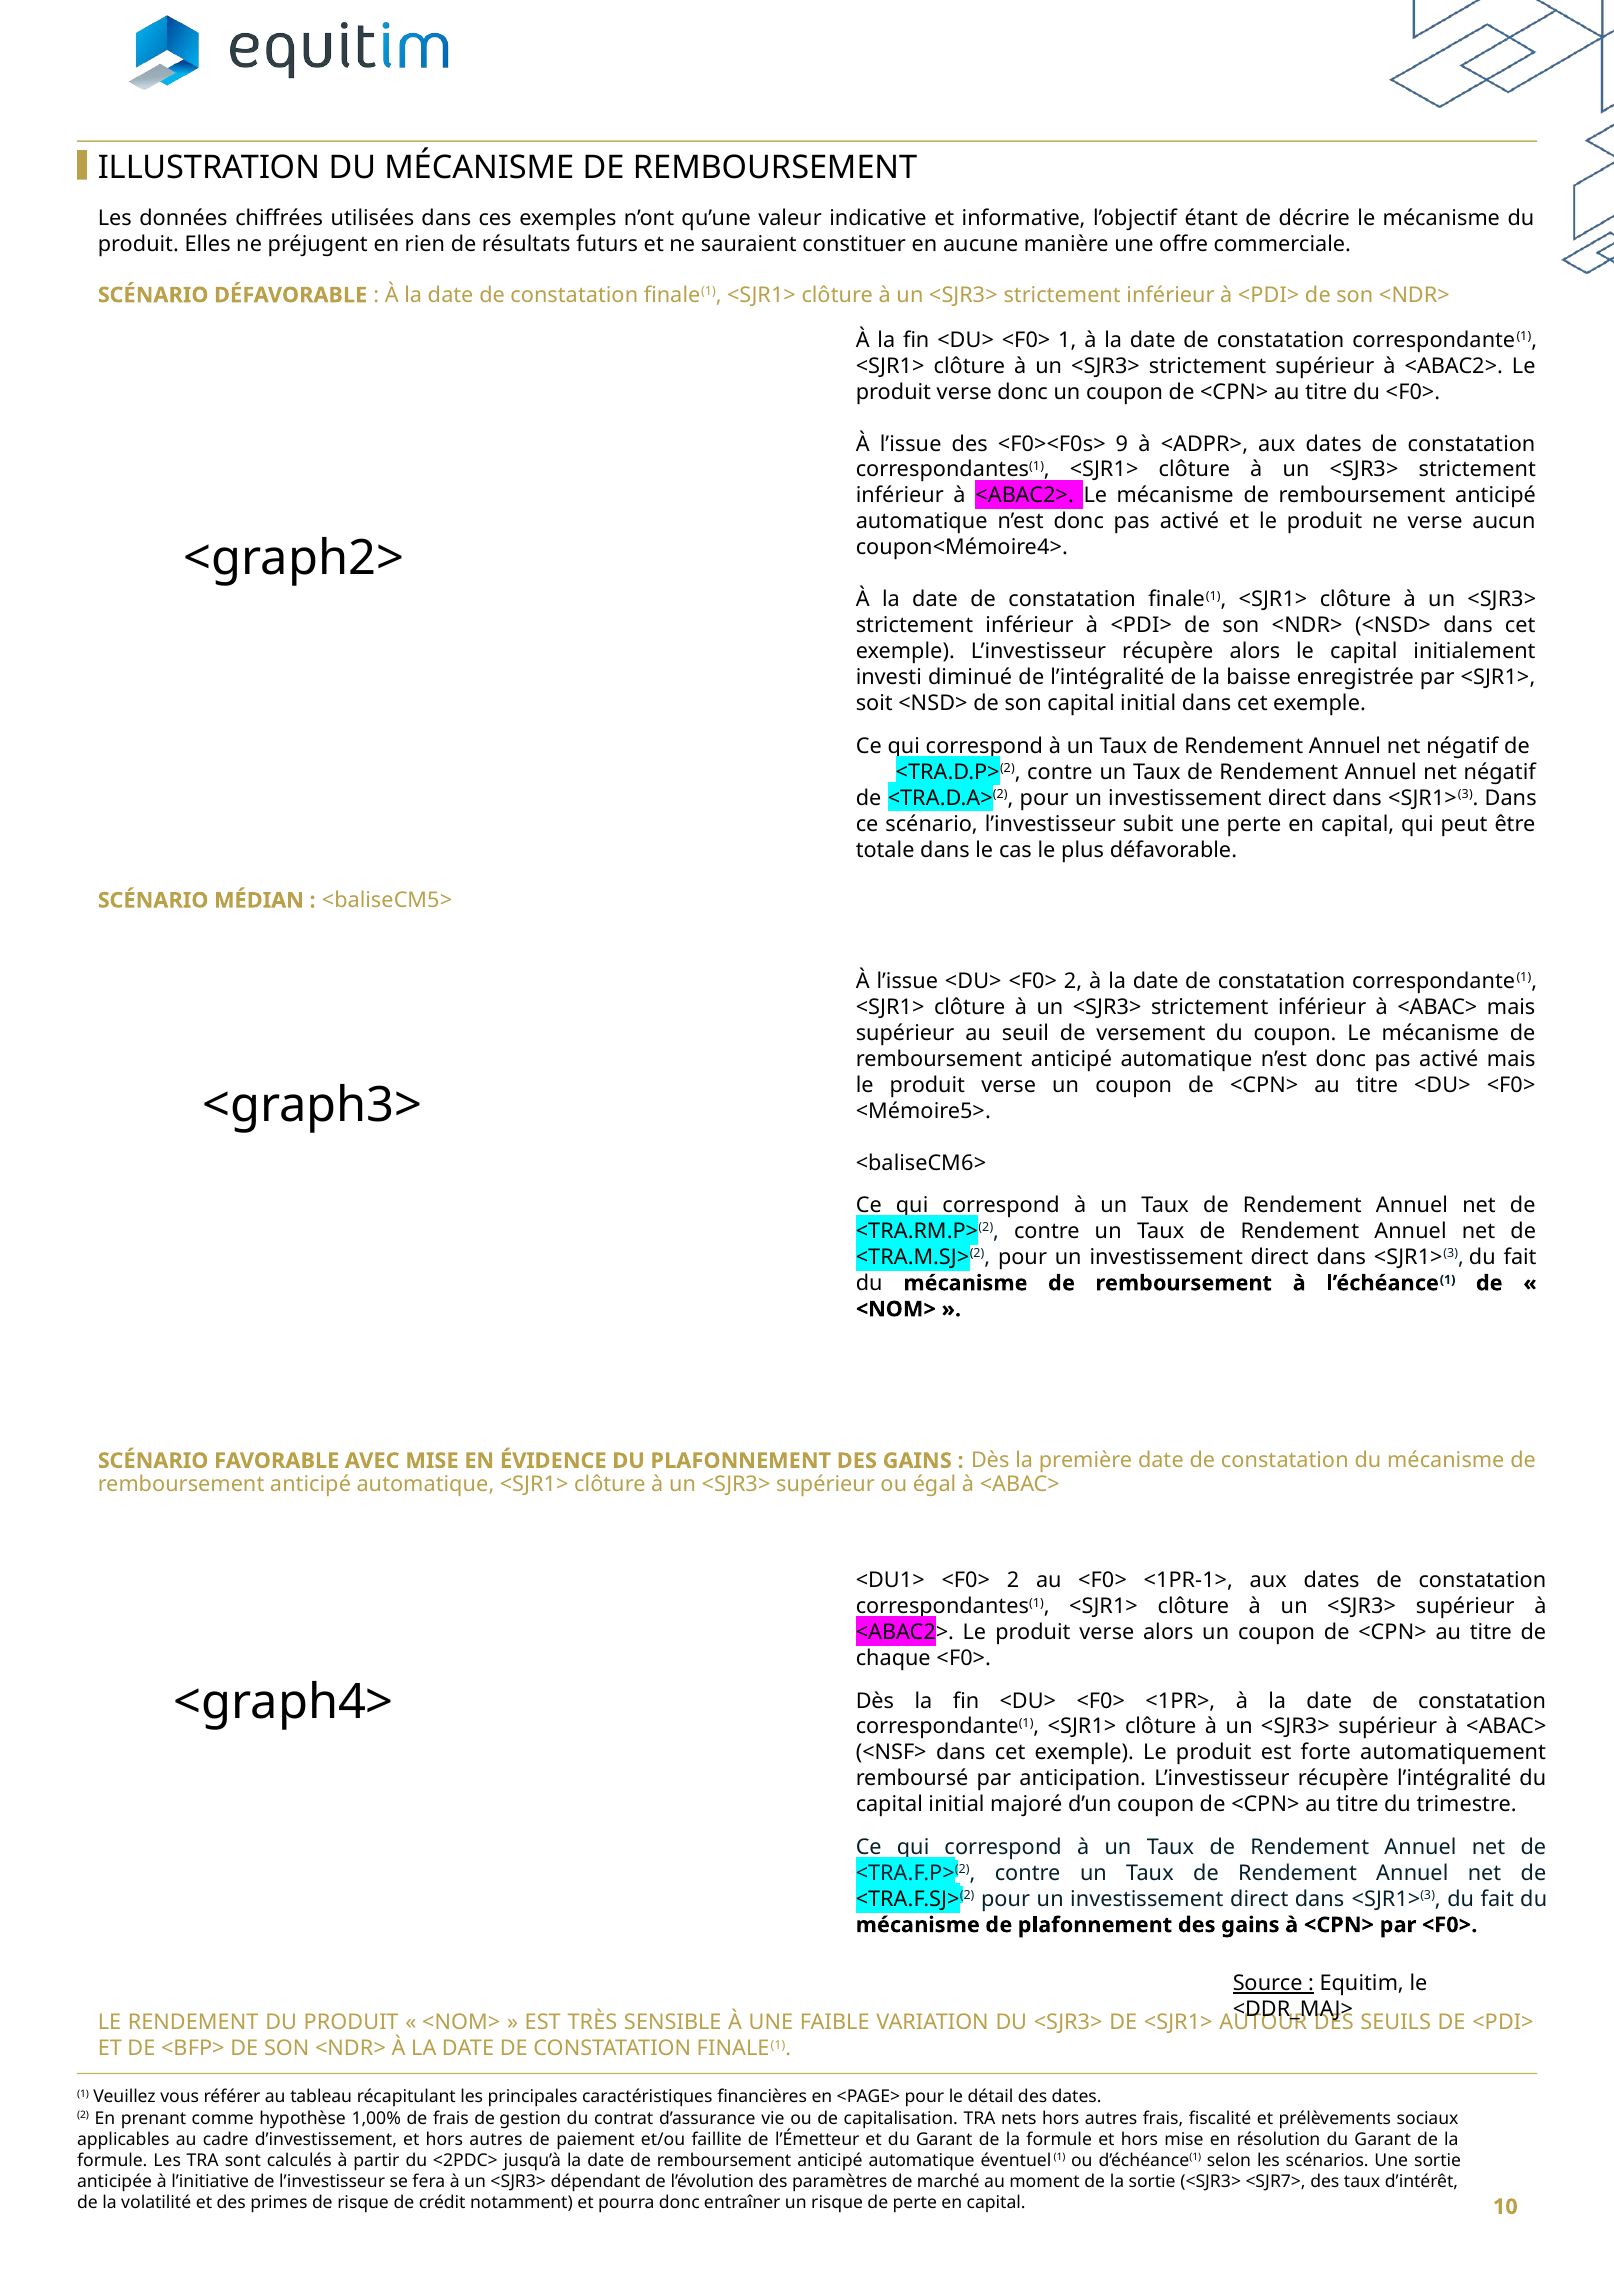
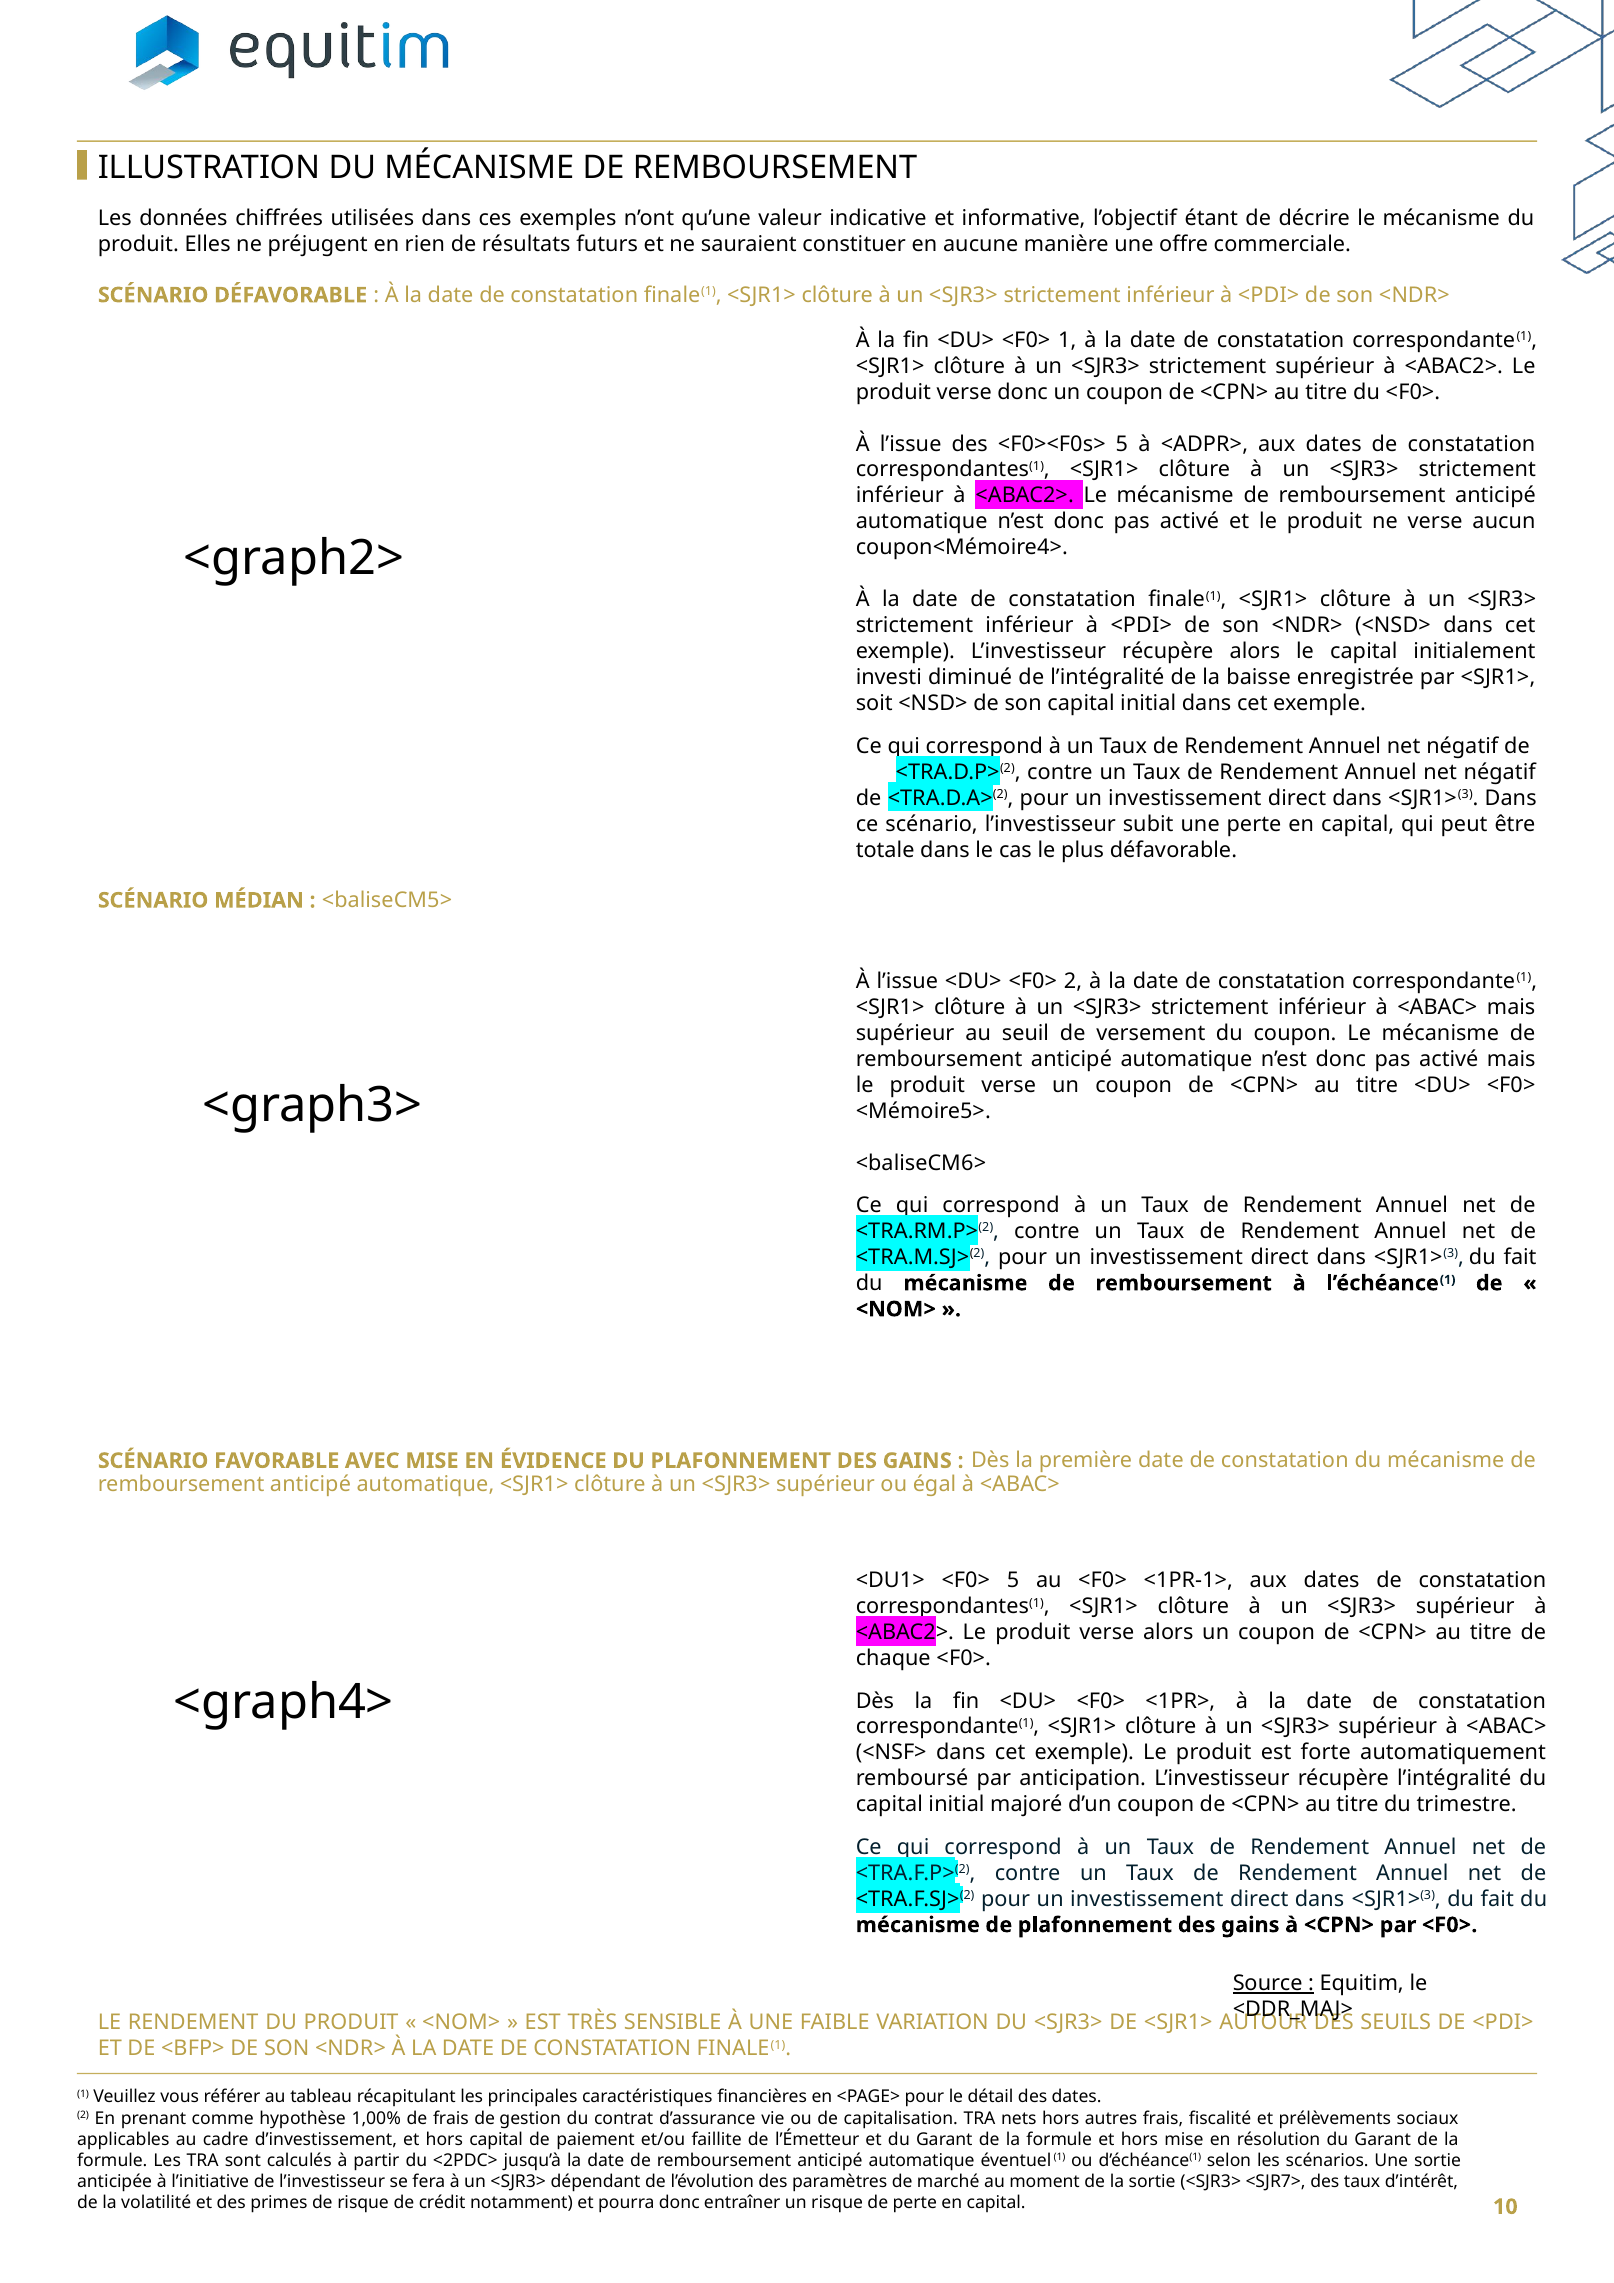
<F0><F0s> 9: 9 -> 5
<DU1> <F0> 2: 2 -> 5
et hors autres: autres -> capital
